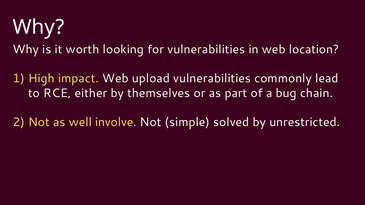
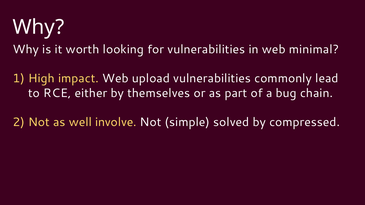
location: location -> minimal
unrestricted: unrestricted -> compressed
